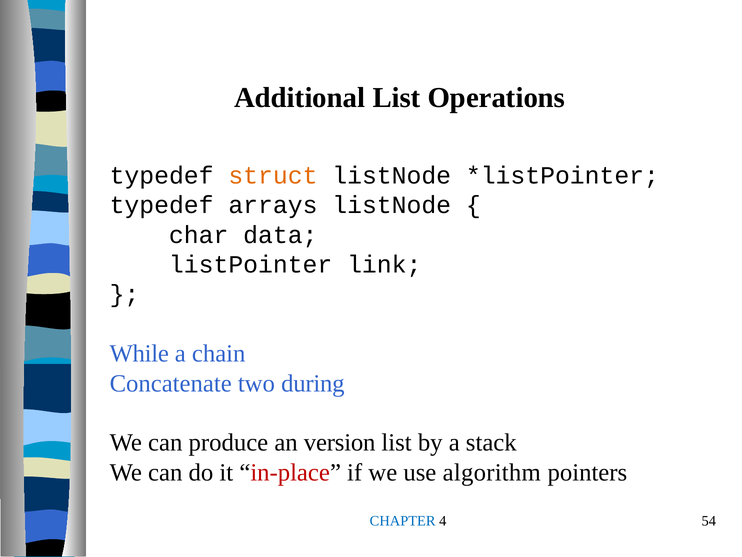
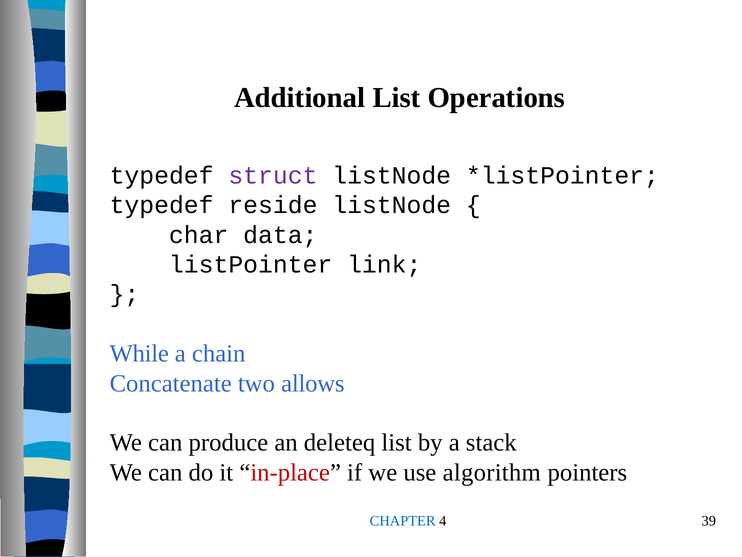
struct colour: orange -> purple
arrays: arrays -> reside
during: during -> allows
version: version -> deleteq
54: 54 -> 39
